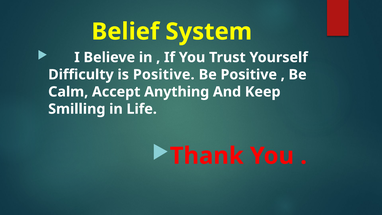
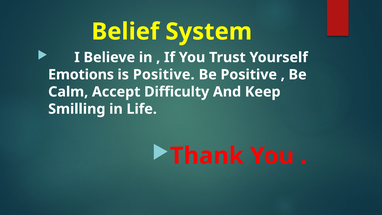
Difficulty: Difficulty -> Emotions
Anything: Anything -> Difficulty
